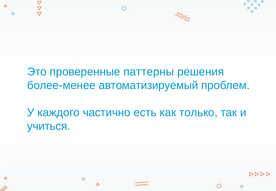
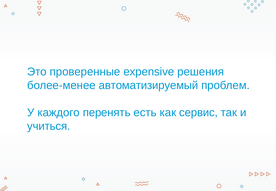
паттерны: паттерны -> expensive
частично: частично -> перенять
только: только -> сервис
